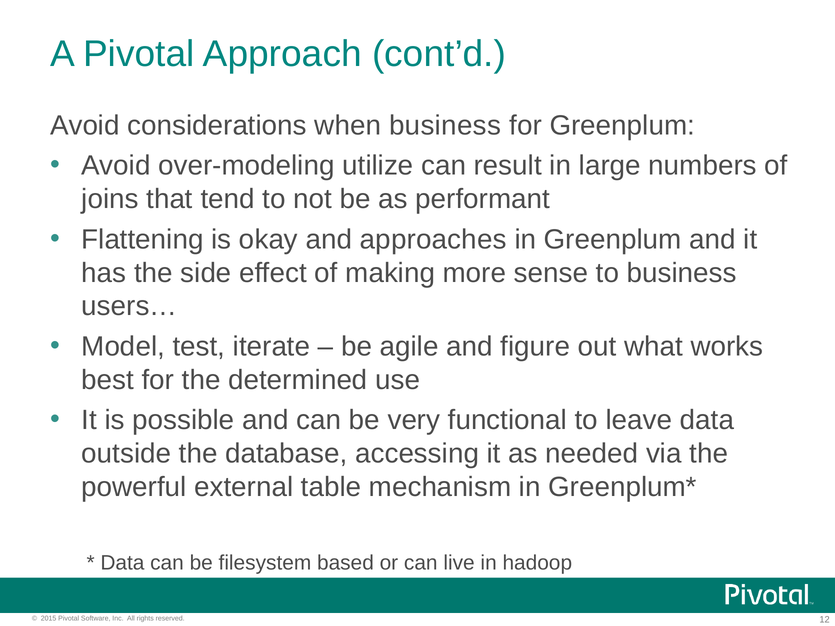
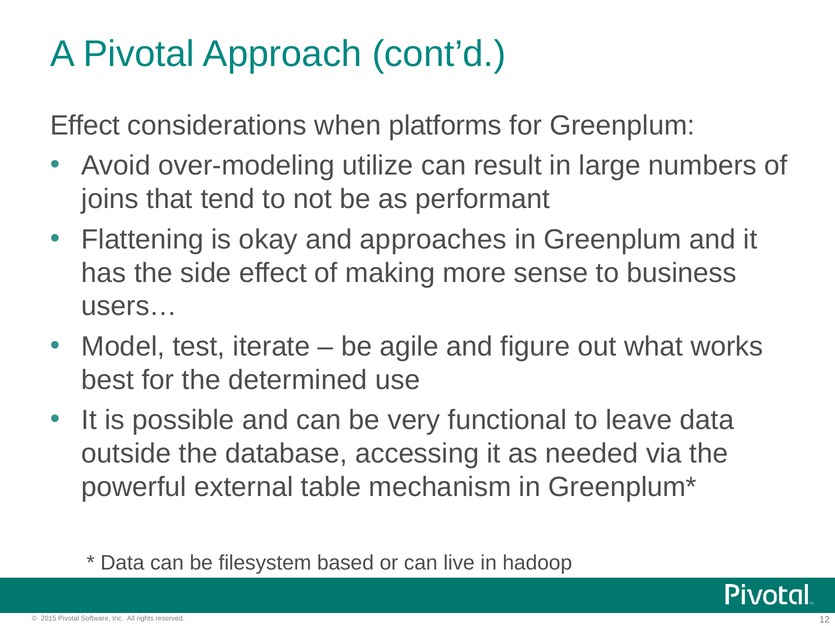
Avoid at (85, 125): Avoid -> Effect
when business: business -> platforms
